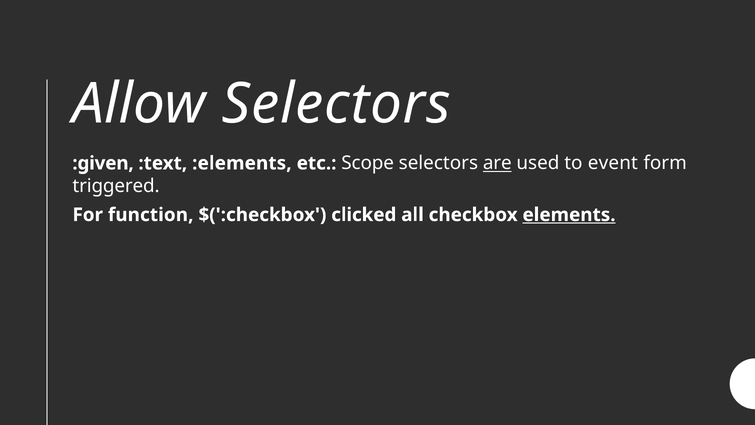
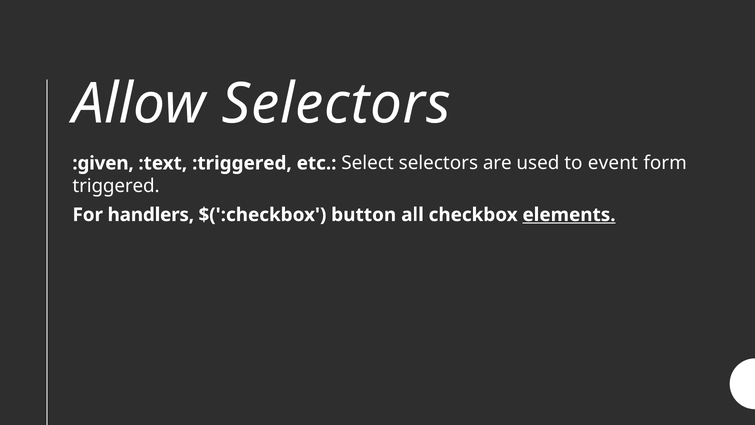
:elements: :elements -> :triggered
Scope: Scope -> Select
are underline: present -> none
function: function -> handlers
clicked: clicked -> button
